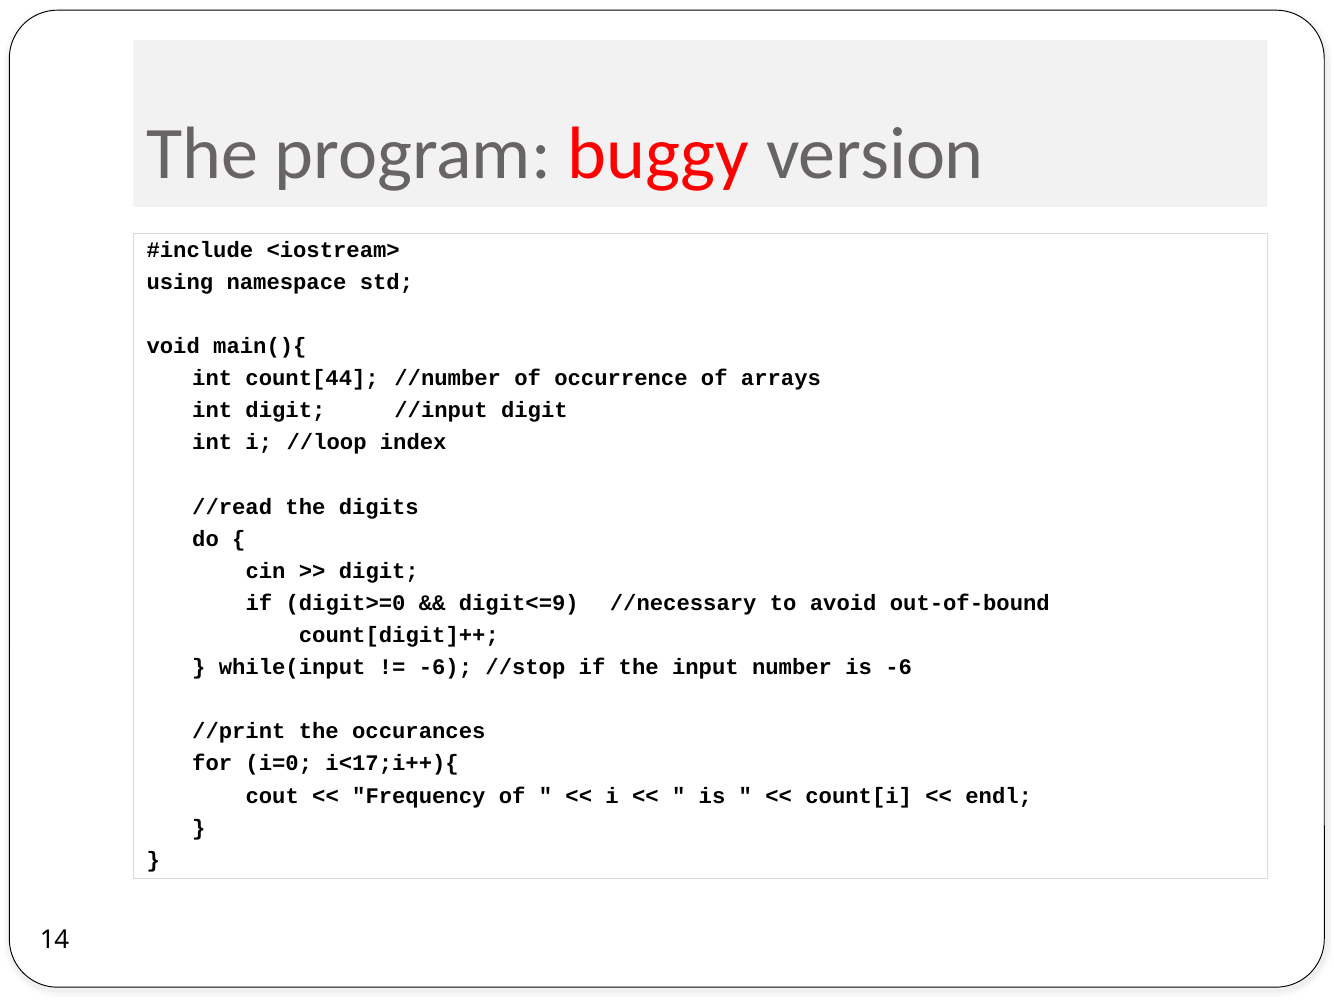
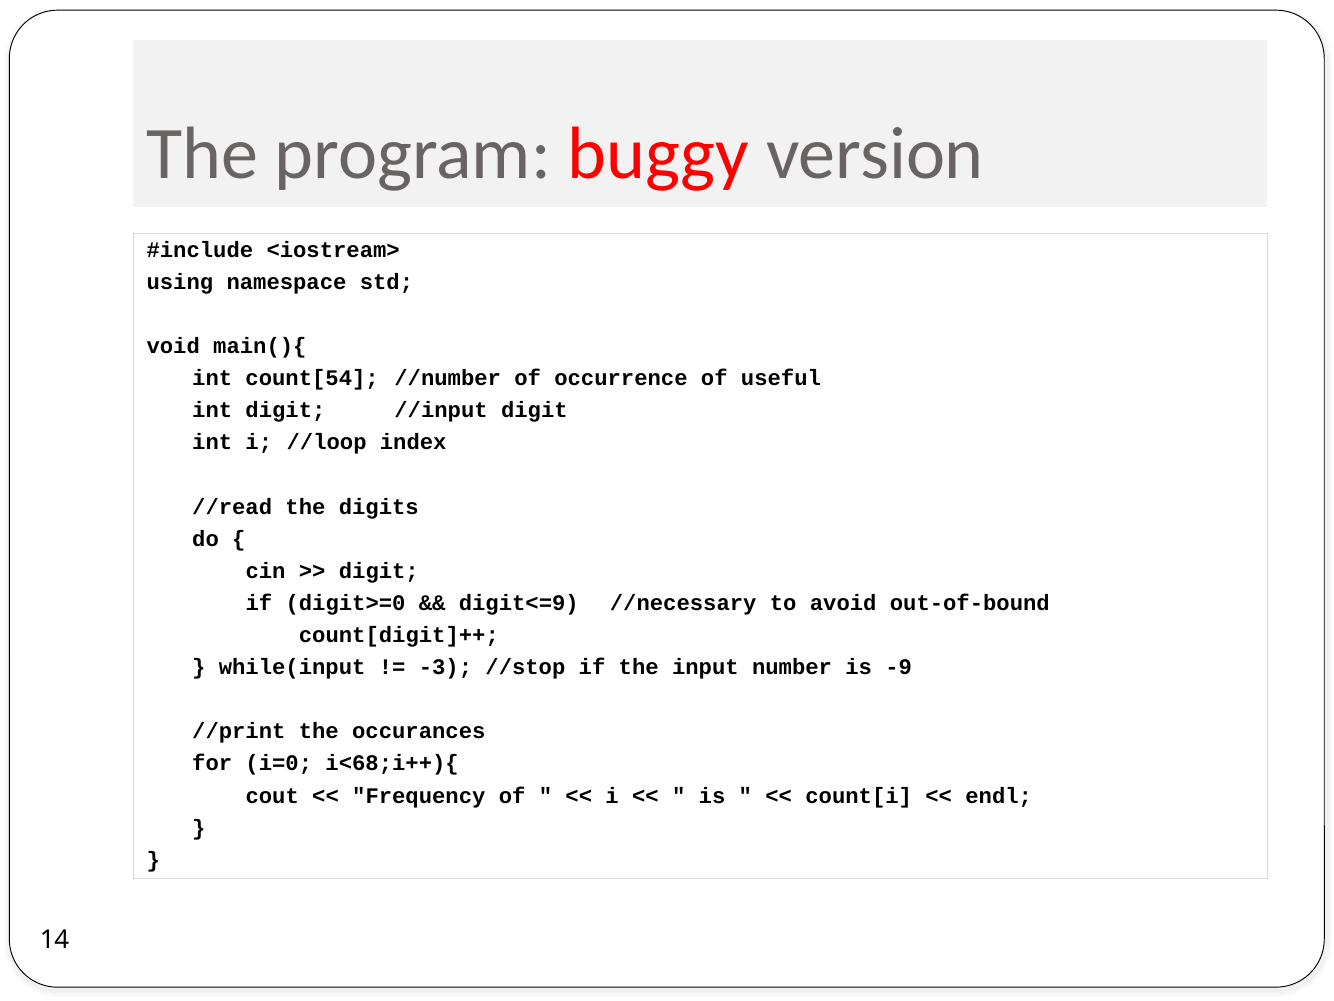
count[44: count[44 -> count[54
arrays: arrays -> useful
-6 at (445, 667): -6 -> -3
is -6: -6 -> -9
i<17;i++){: i<17;i++){ -> i<68;i++){
